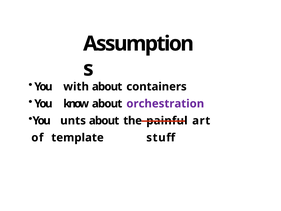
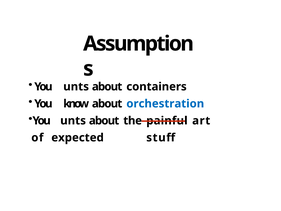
with at (76, 87): with -> unts
orchestration colour: purple -> blue
template: template -> expected
